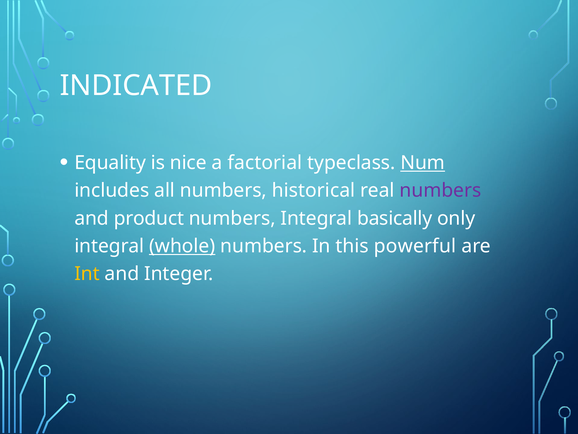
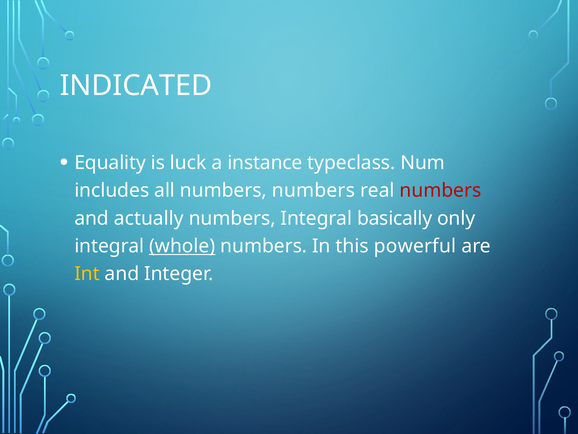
nice: nice -> luck
factorial: factorial -> instance
Num underline: present -> none
numbers historical: historical -> numbers
numbers at (440, 190) colour: purple -> red
product: product -> actually
